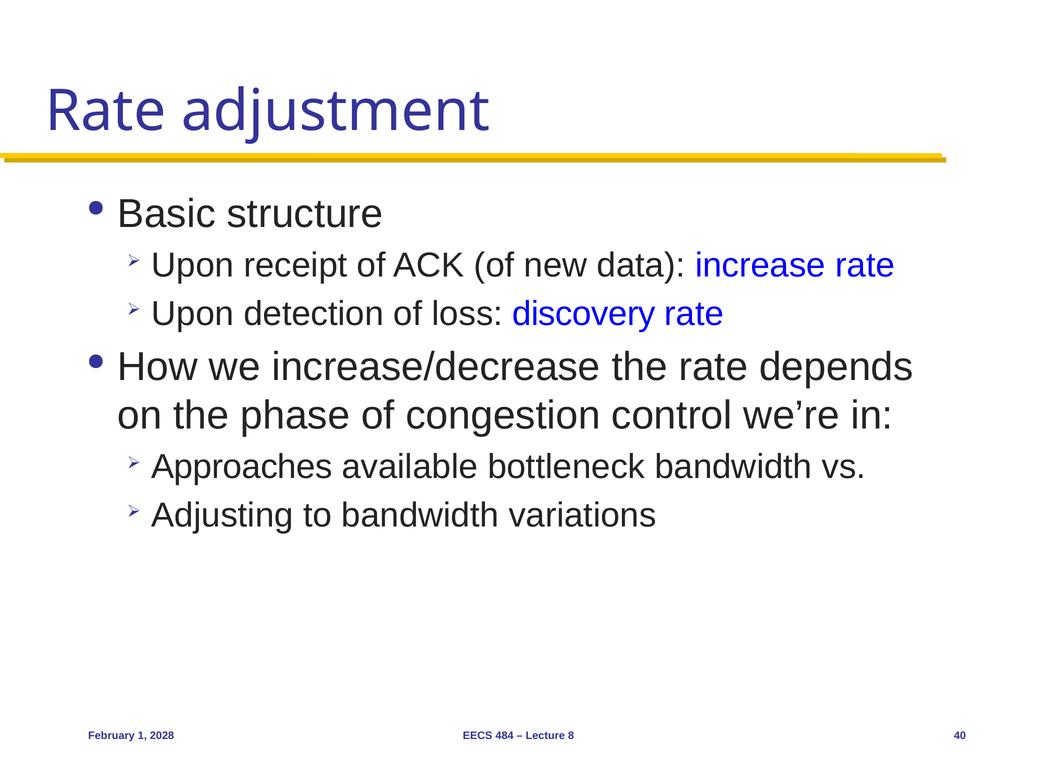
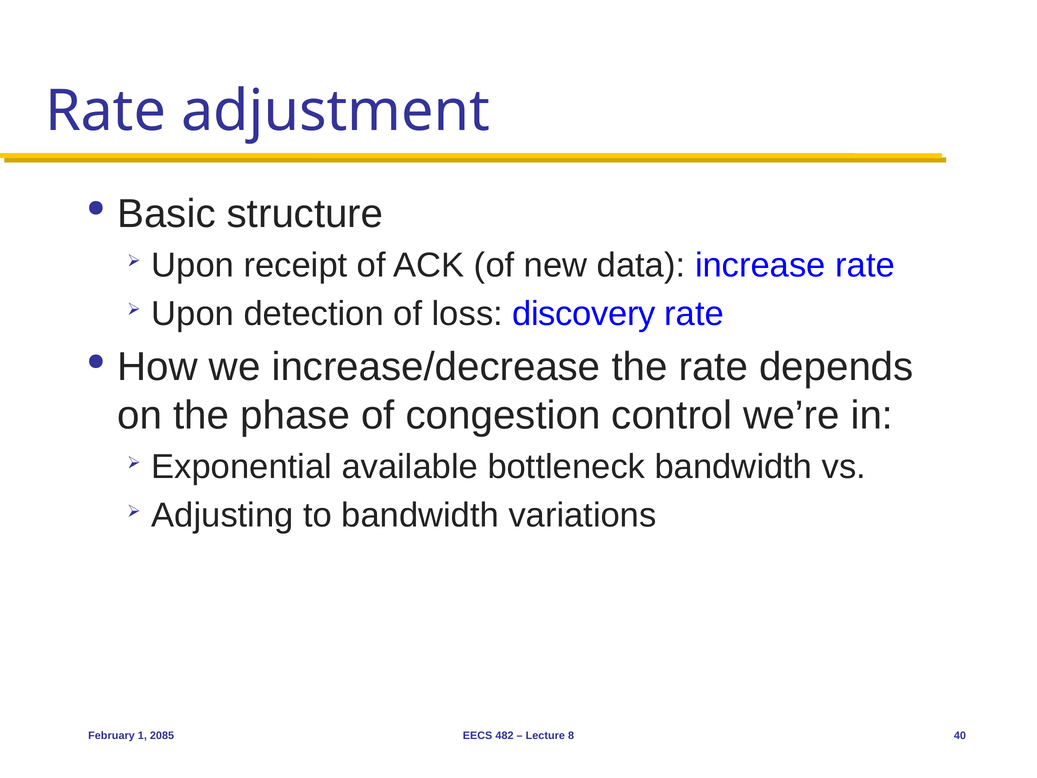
Approaches: Approaches -> Exponential
2028: 2028 -> 2085
484: 484 -> 482
